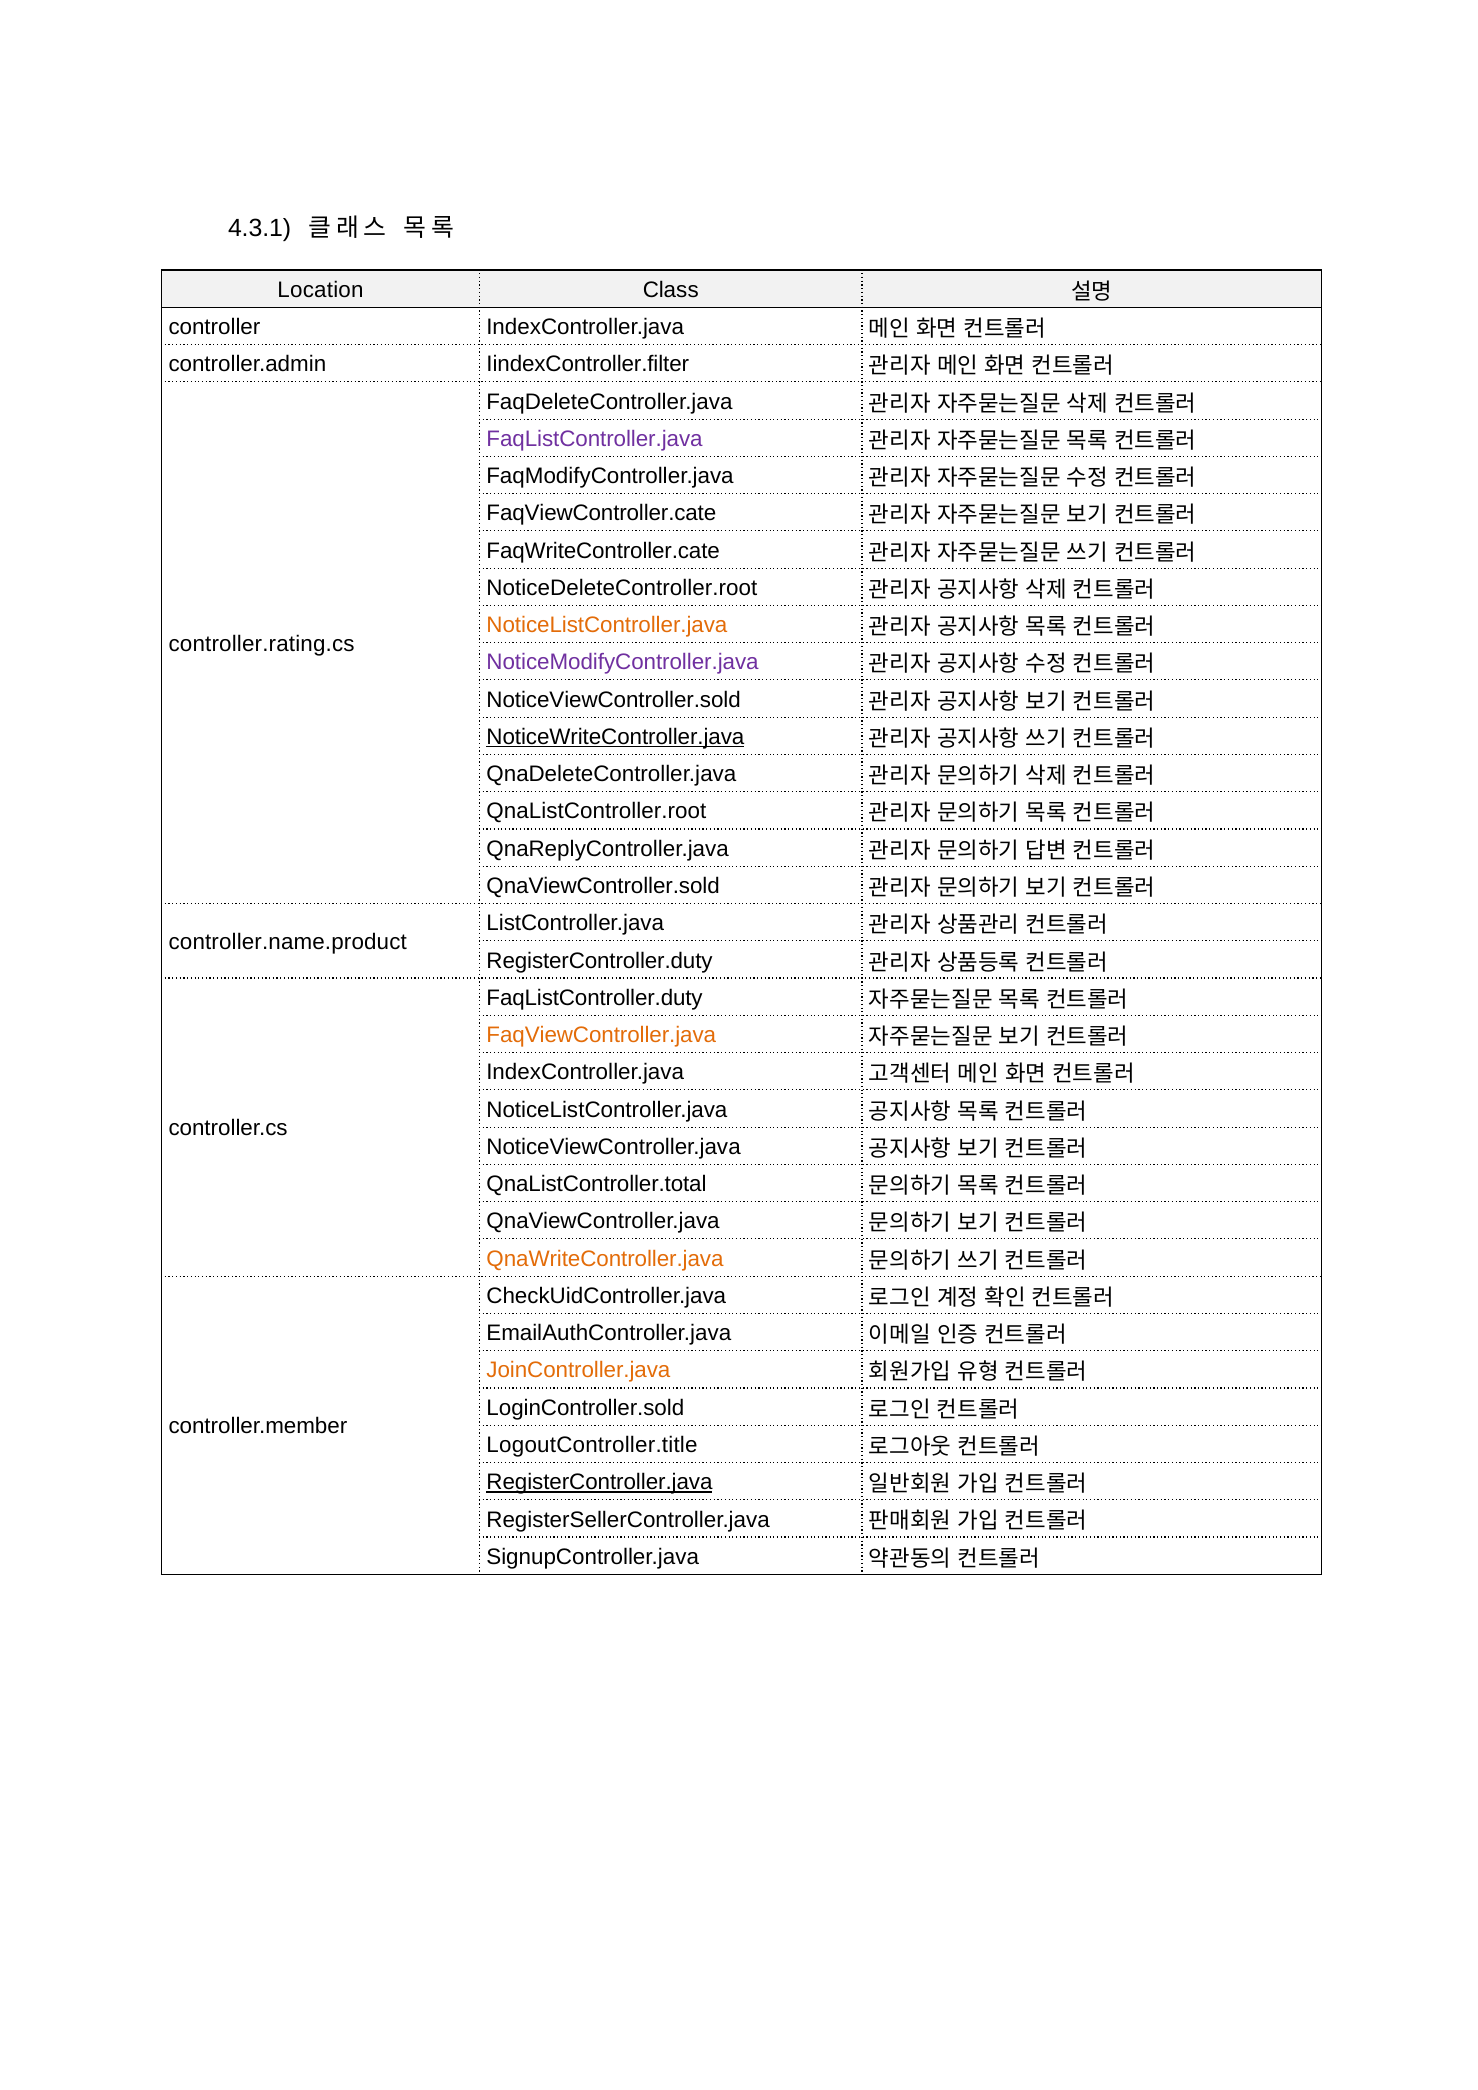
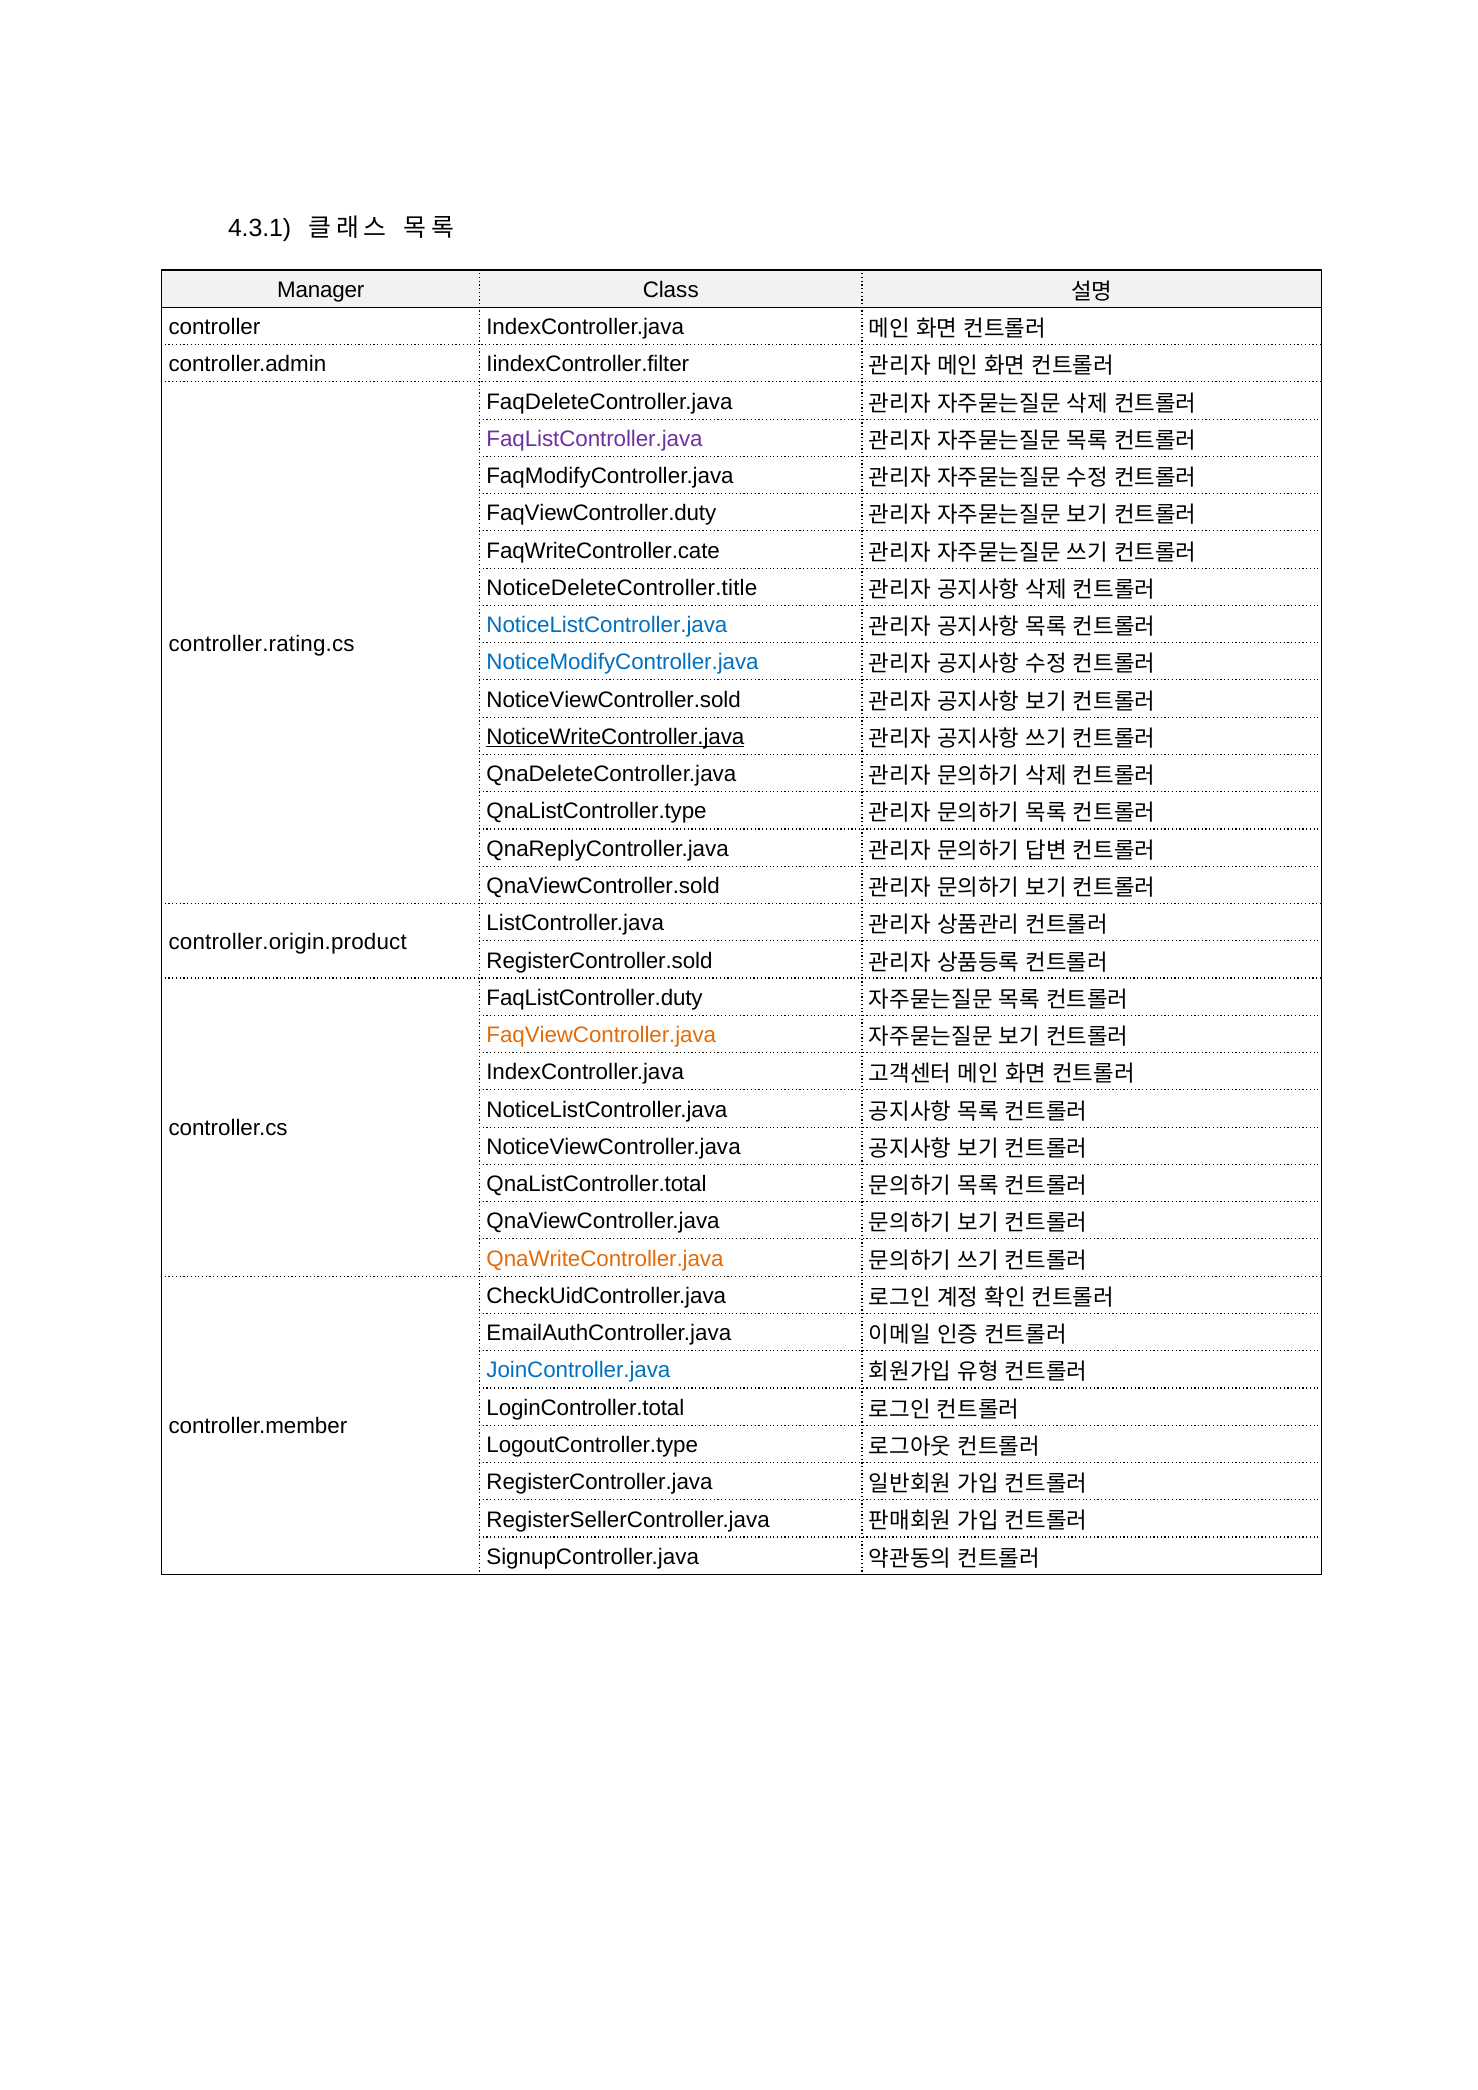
Location: Location -> Manager
FaqViewController.cate: FaqViewController.cate -> FaqViewController.duty
NoticeDeleteController.root: NoticeDeleteController.root -> NoticeDeleteController.title
NoticeListController.java at (607, 625) colour: orange -> blue
NoticeModifyController.java colour: purple -> blue
QnaListController.root: QnaListController.root -> QnaListController.type
controller.name.product: controller.name.product -> controller.origin.product
RegisterController.duty: RegisterController.duty -> RegisterController.sold
JoinController.java colour: orange -> blue
LoginController.sold: LoginController.sold -> LoginController.total
LogoutController.title: LogoutController.title -> LogoutController.type
RegisterController.java underline: present -> none
